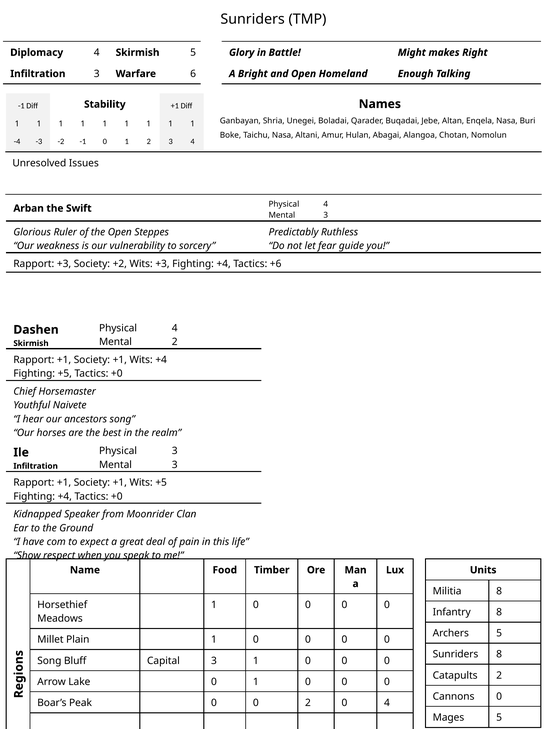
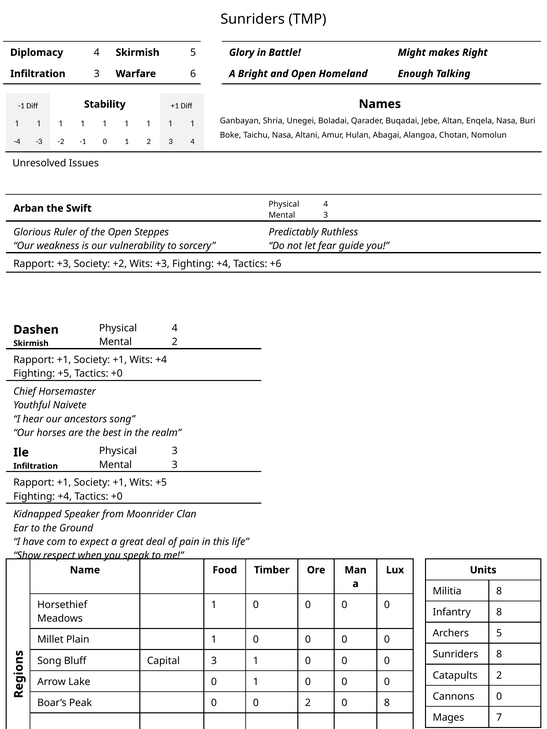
0 4: 4 -> 8
Mages 5: 5 -> 7
